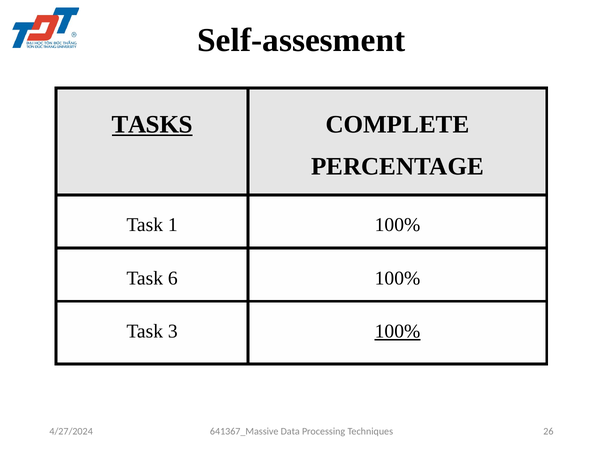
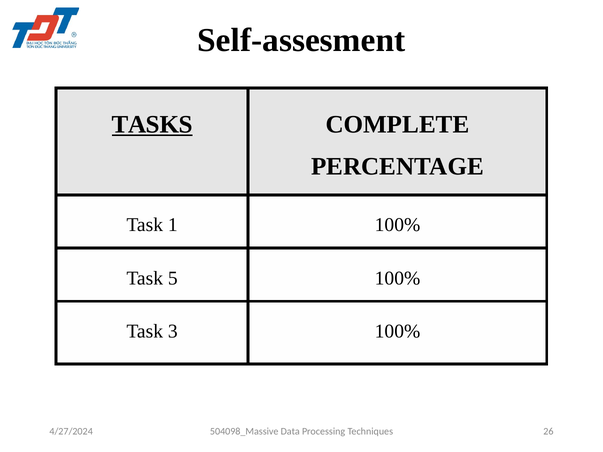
6: 6 -> 5
100% at (398, 332) underline: present -> none
641367_Massive: 641367_Massive -> 504098_Massive
